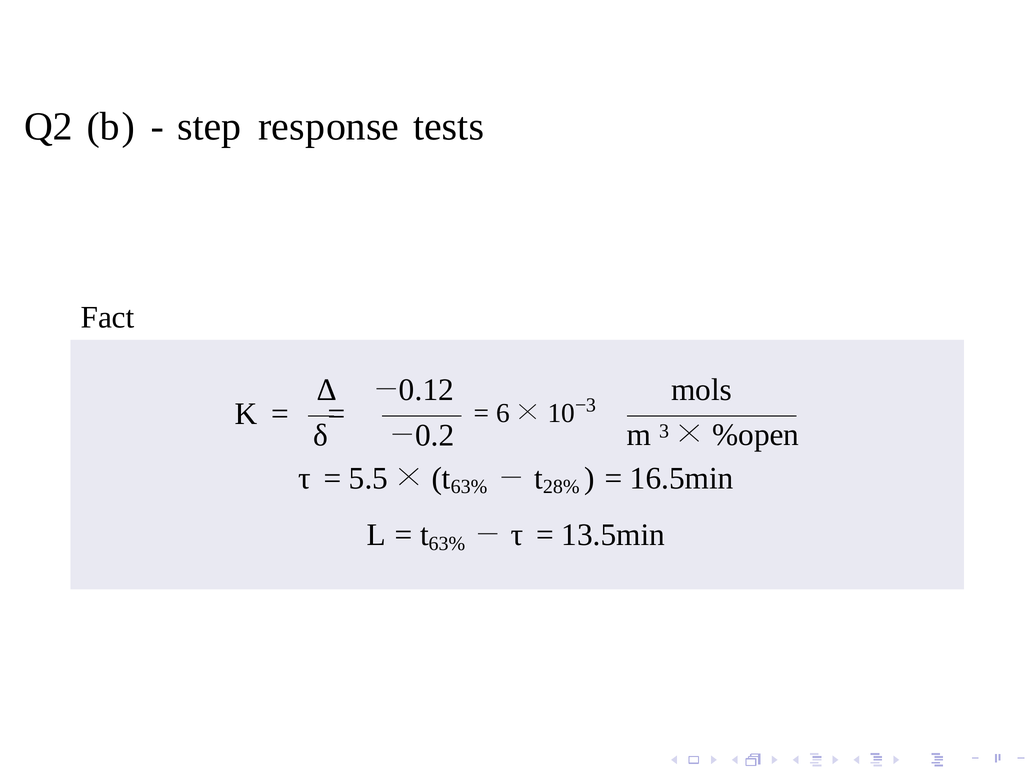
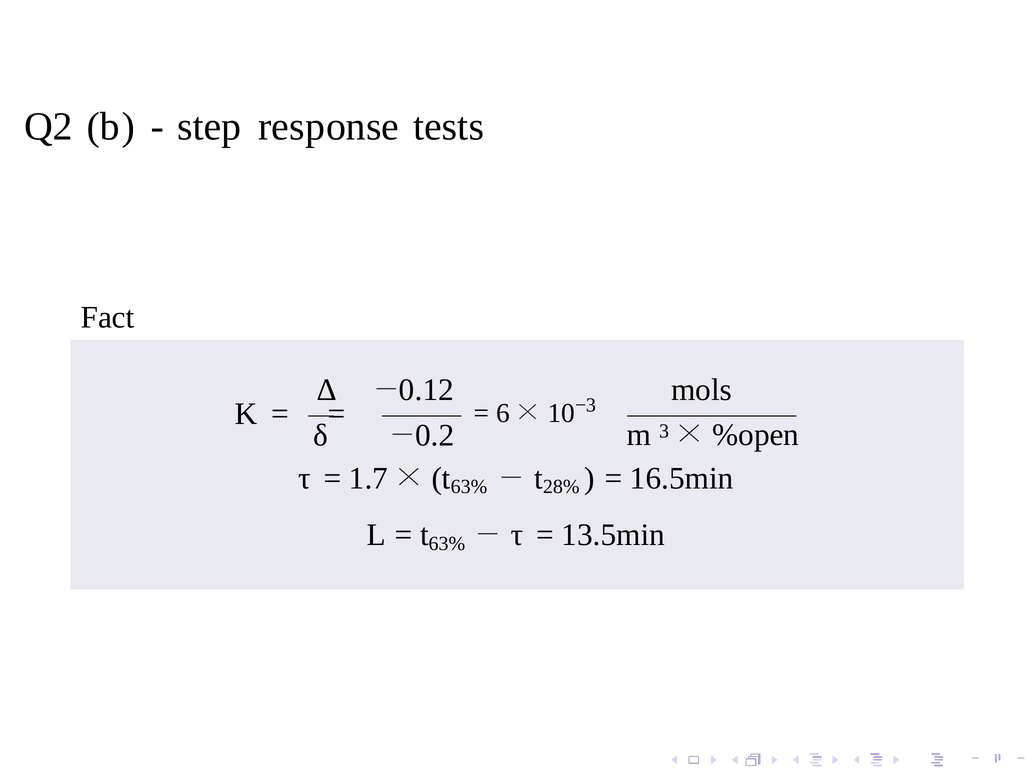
5.5: 5.5 -> 1.7
